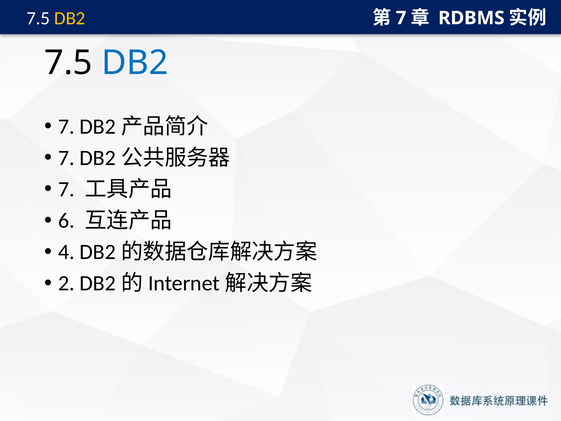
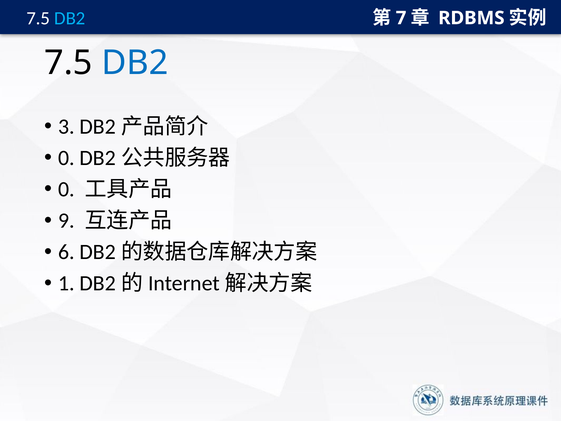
DB2 at (70, 18) colour: yellow -> light blue
7 at (66, 126): 7 -> 3
7 at (66, 158): 7 -> 0
7 at (66, 189): 7 -> 0
6: 6 -> 9
4: 4 -> 6
2: 2 -> 1
